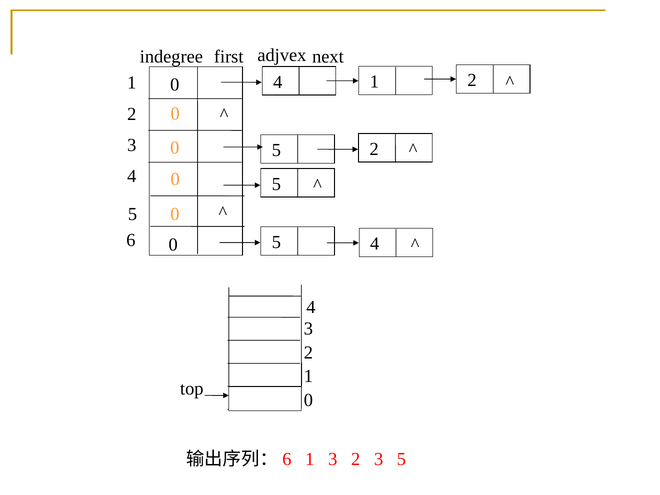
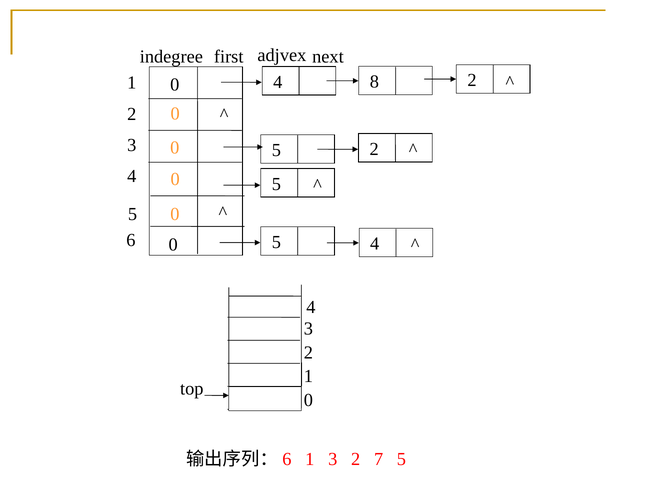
4 1: 1 -> 8
3 2 3: 3 -> 7
